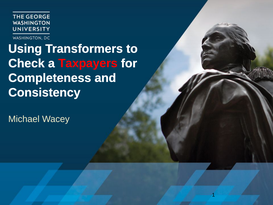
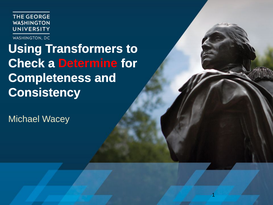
Taxpayers: Taxpayers -> Determine
